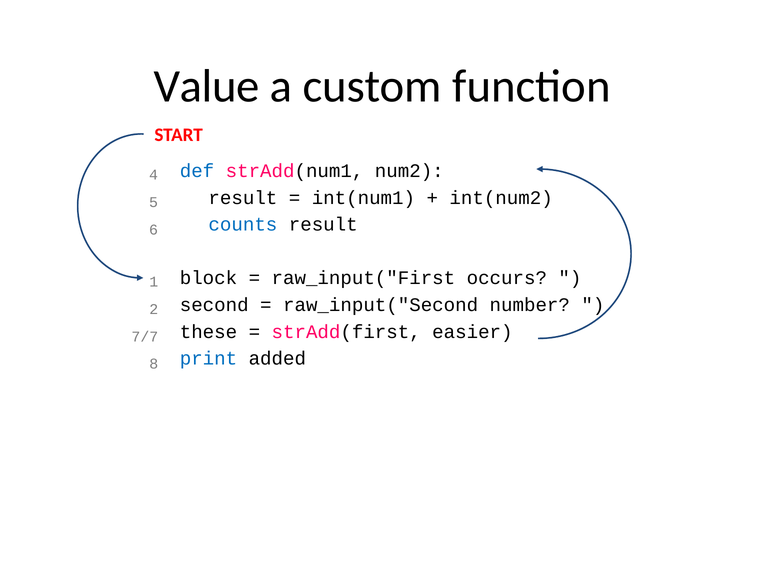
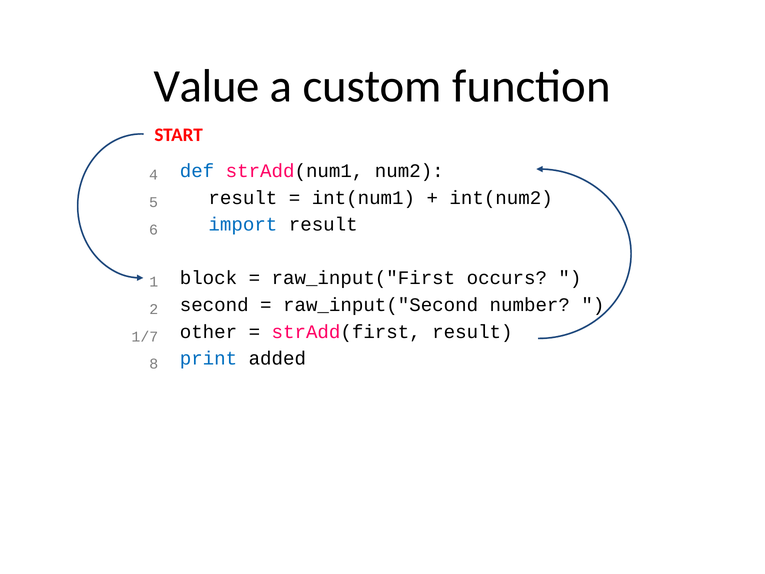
counts: counts -> import
these: these -> other
strAdd(first easier: easier -> result
7/7: 7/7 -> 1/7
